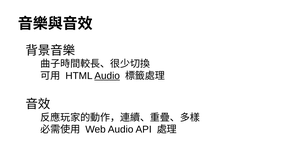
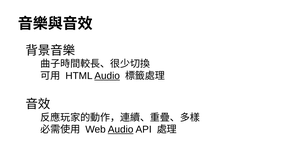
Audio at (121, 130) underline: none -> present
